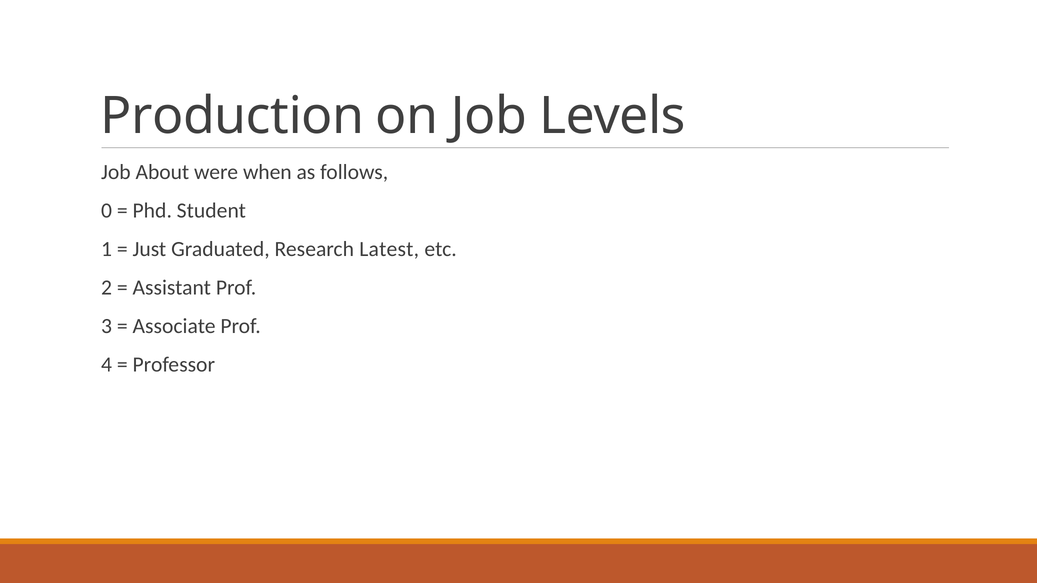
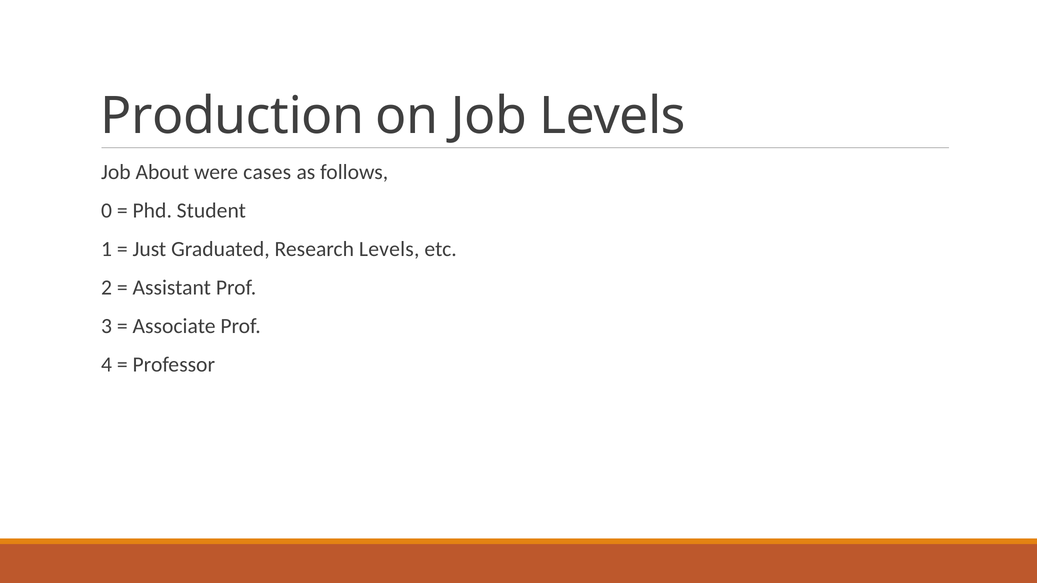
when: when -> cases
Research Latest: Latest -> Levels
